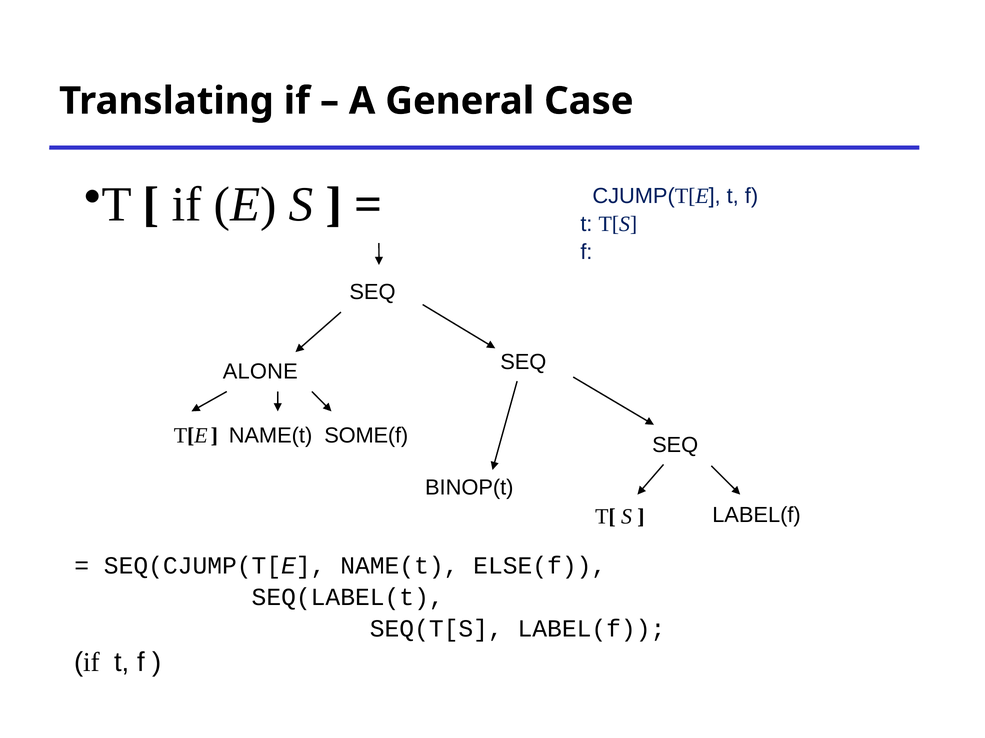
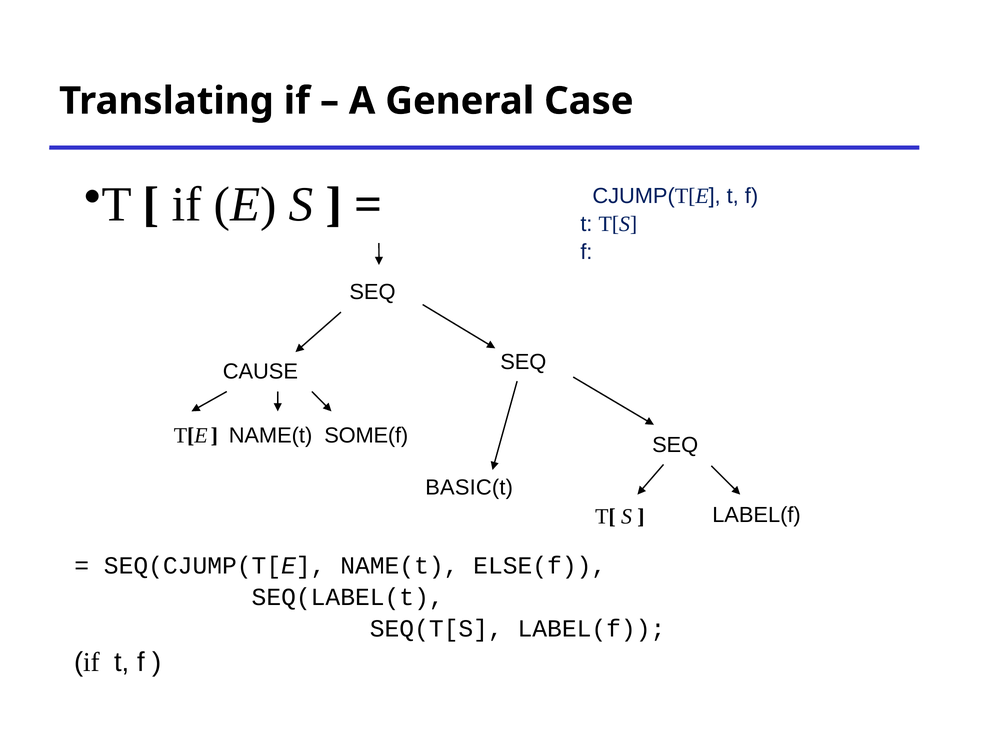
ALONE: ALONE -> CAUSE
BINOP(t: BINOP(t -> BASIC(t
